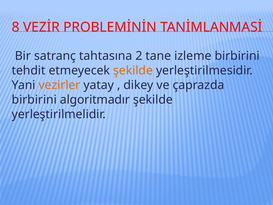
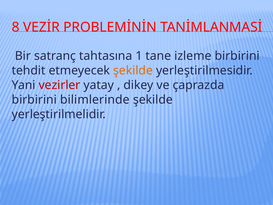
2: 2 -> 1
vezirler colour: orange -> red
algoritmadır: algoritmadır -> bilimlerinde
